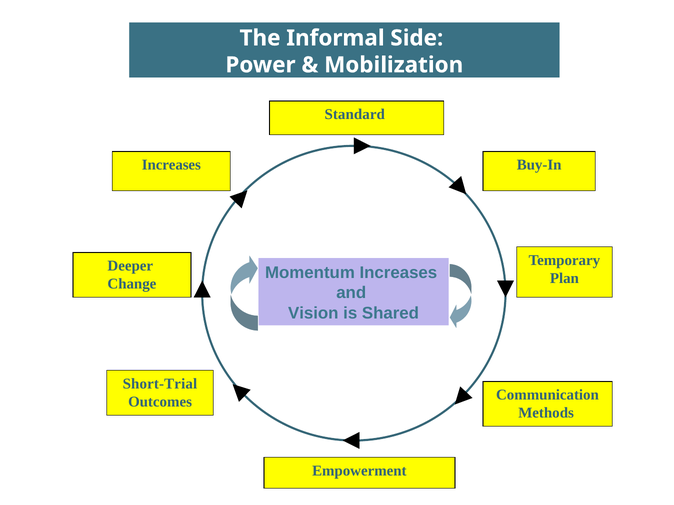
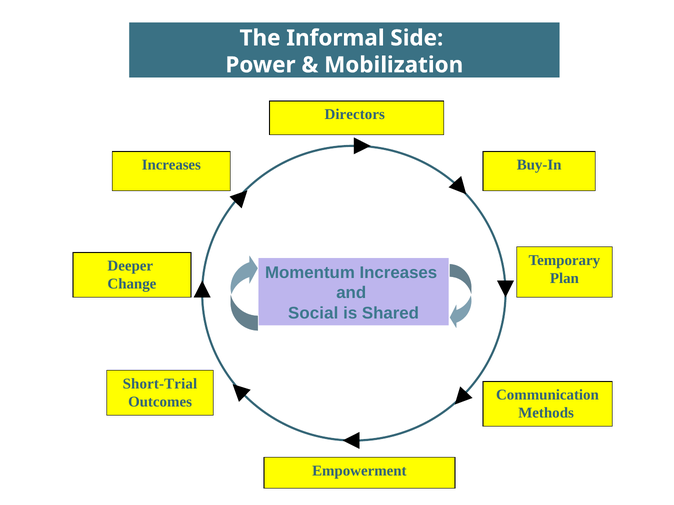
Standard: Standard -> Directors
Vision: Vision -> Social
